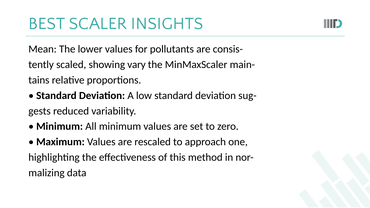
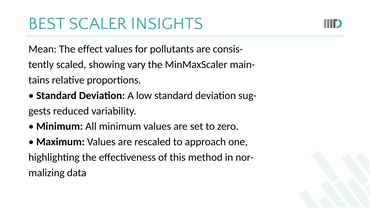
lower: lower -> effect
